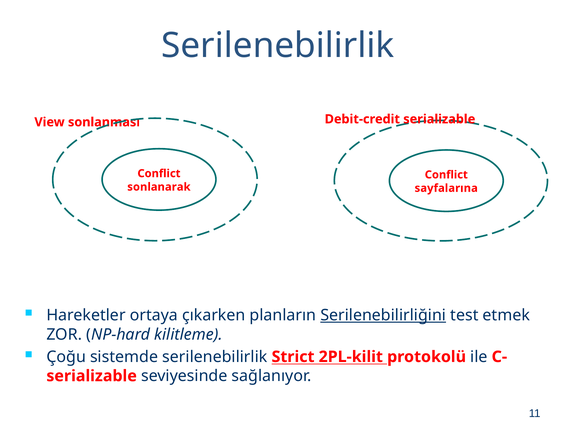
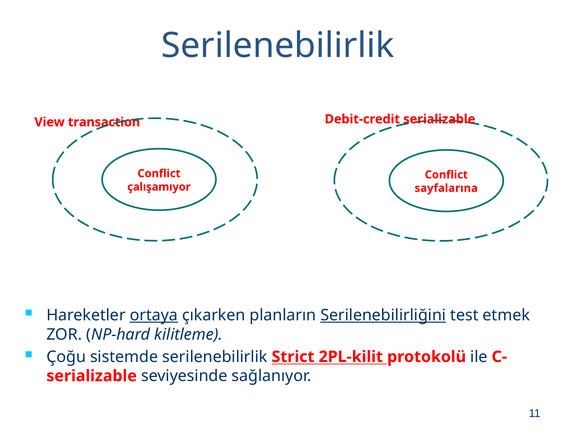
sonlanması: sonlanması -> transaction
sonlanarak: sonlanarak -> çalışamıyor
ortaya underline: none -> present
